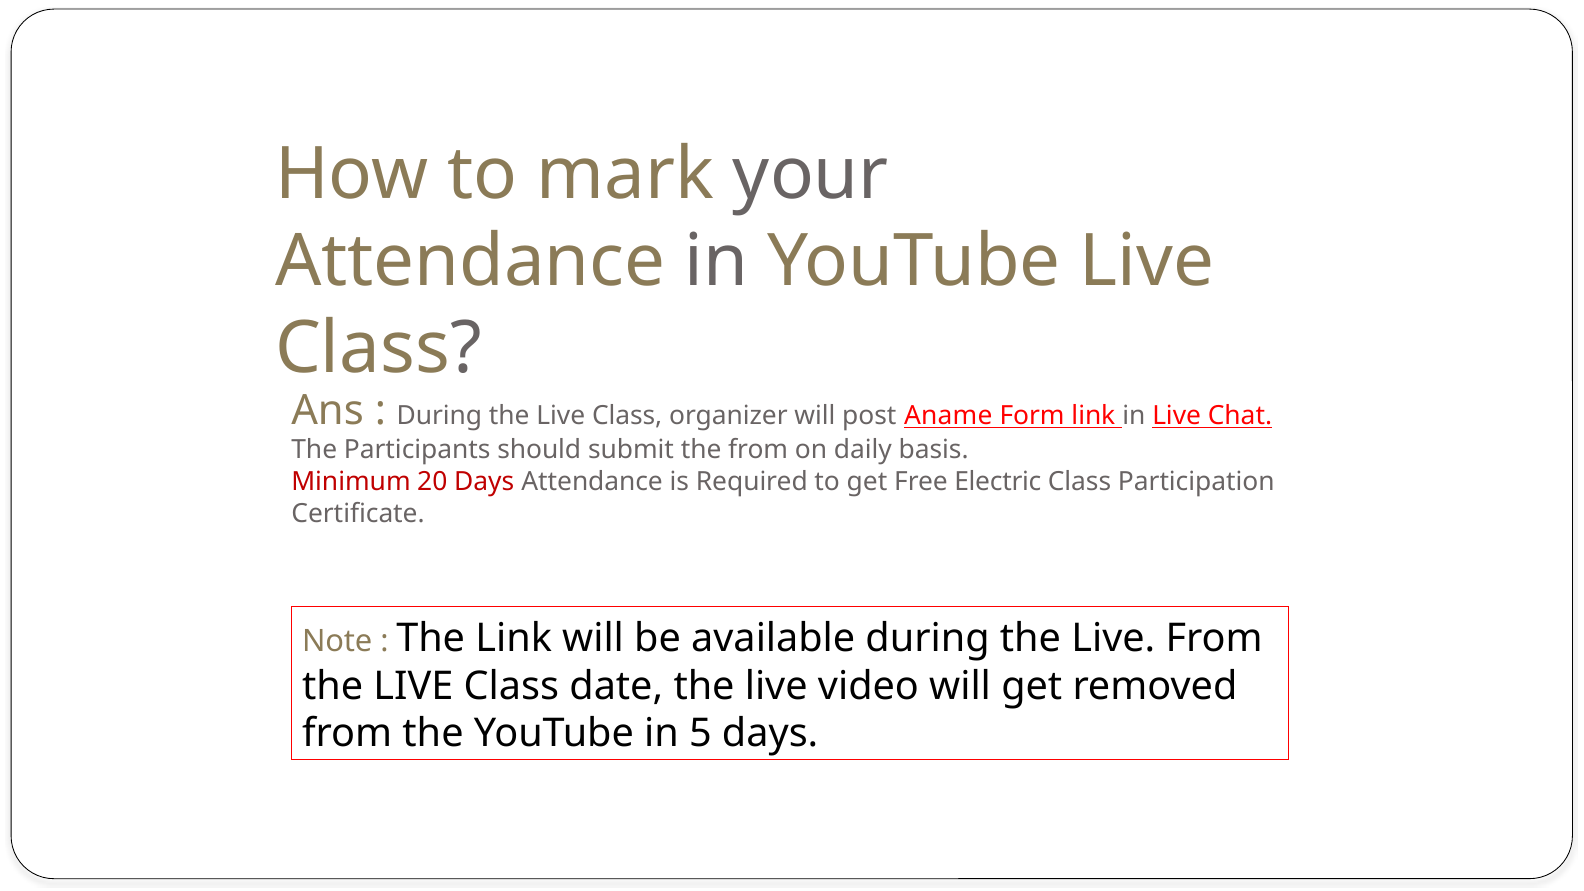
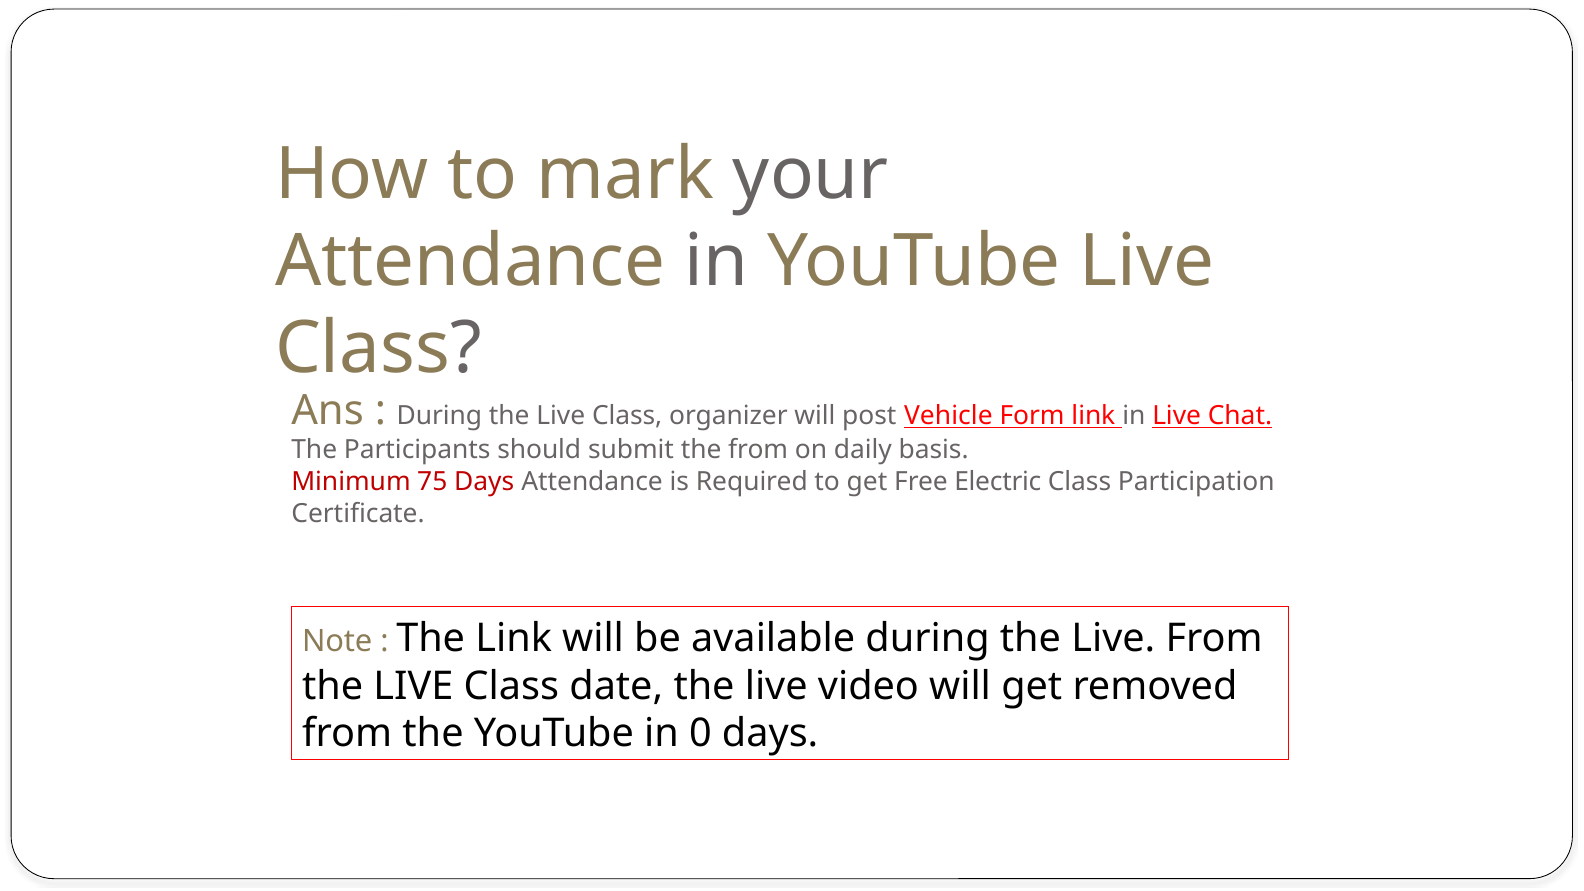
Aname: Aname -> Vehicle
20: 20 -> 75
5: 5 -> 0
